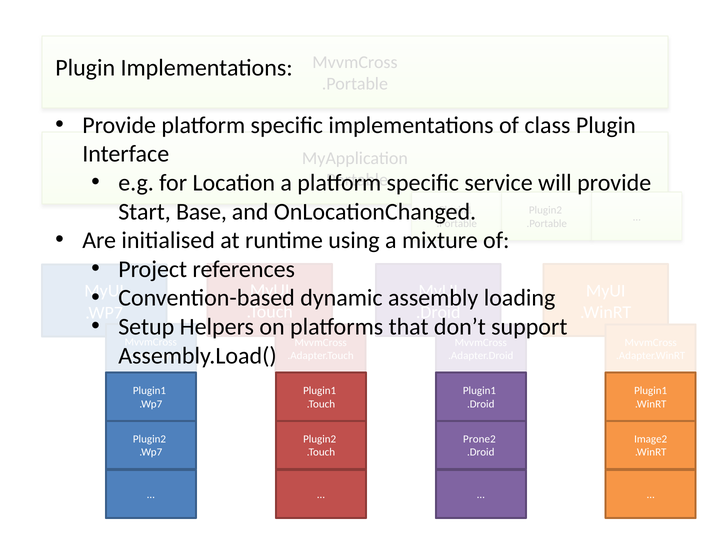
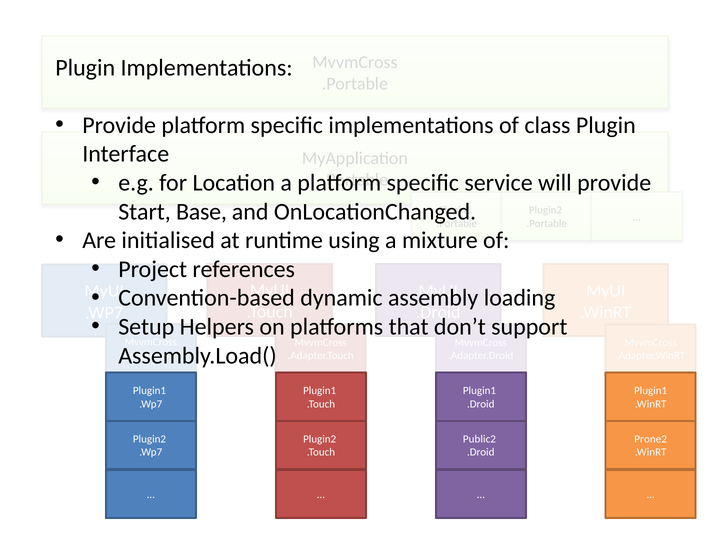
Prone2: Prone2 -> Public2
Image2: Image2 -> Prone2
